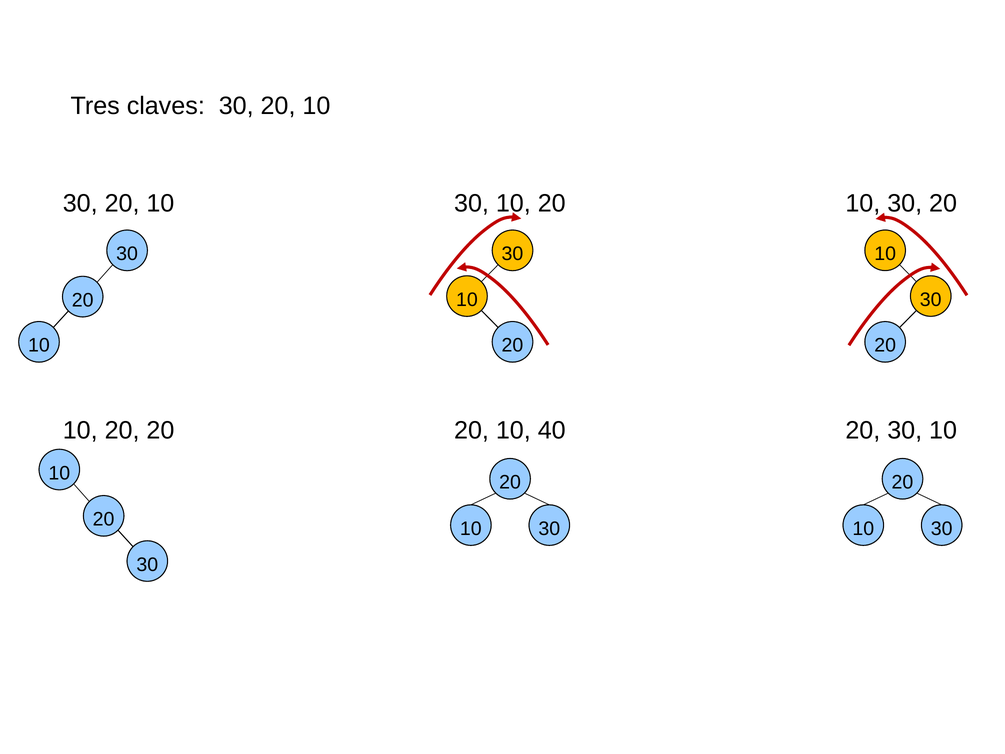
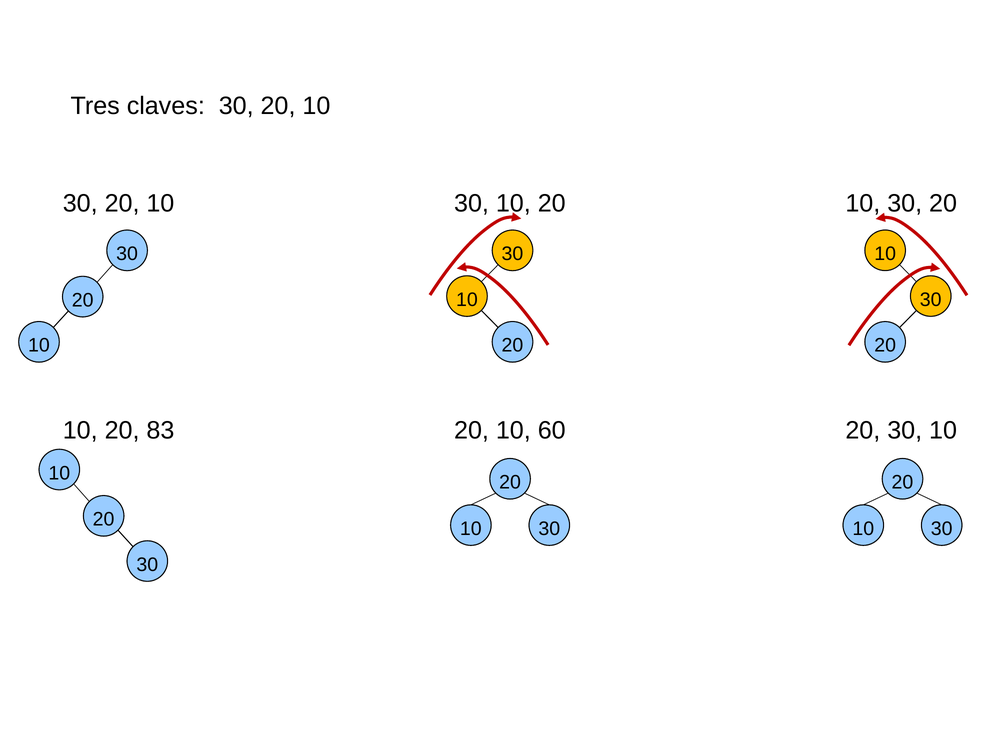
10 20 20: 20 -> 83
40: 40 -> 60
